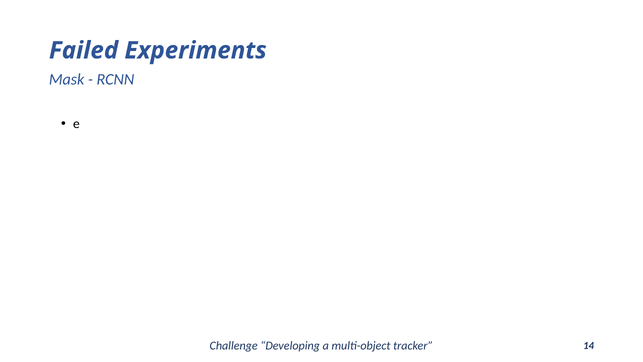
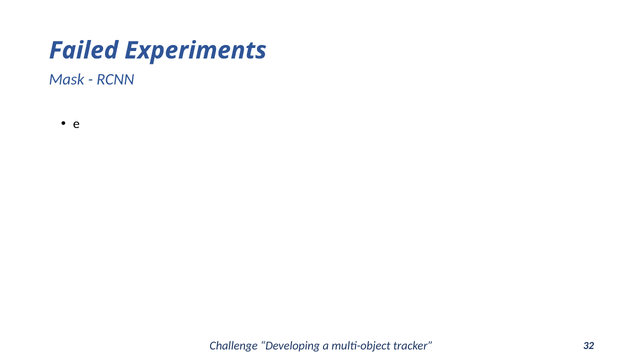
14: 14 -> 32
